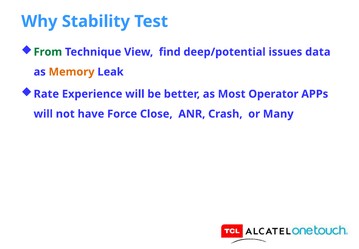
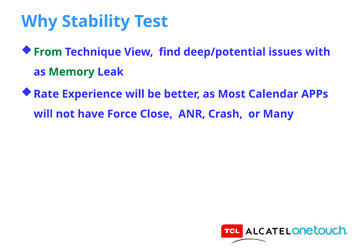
data: data -> with
Memory colour: orange -> green
Operator: Operator -> Calendar
